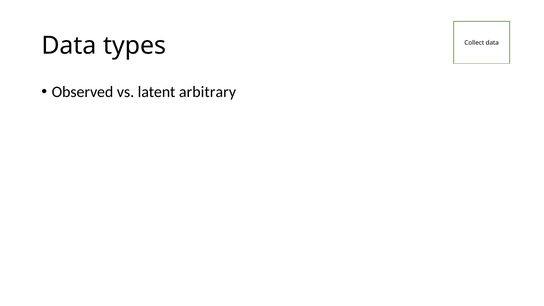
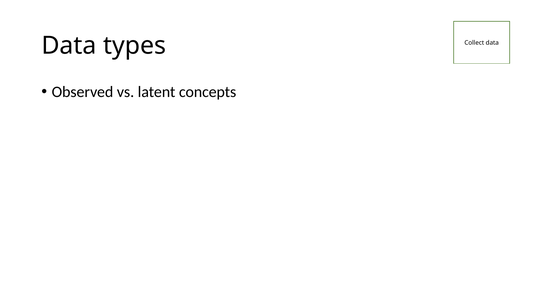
arbitrary: arbitrary -> concepts
